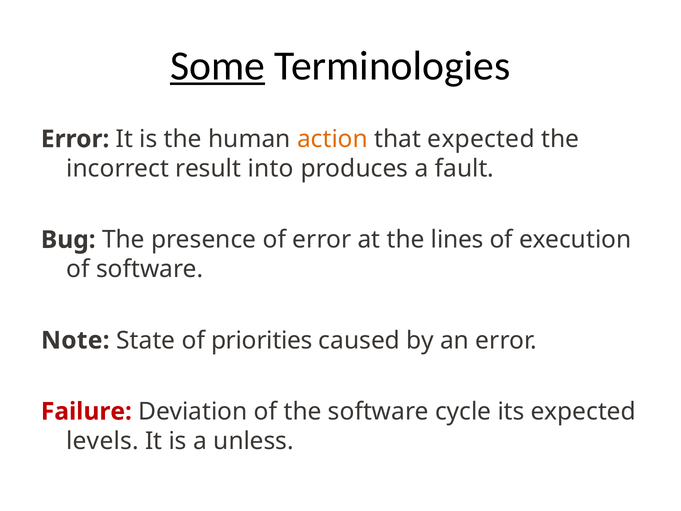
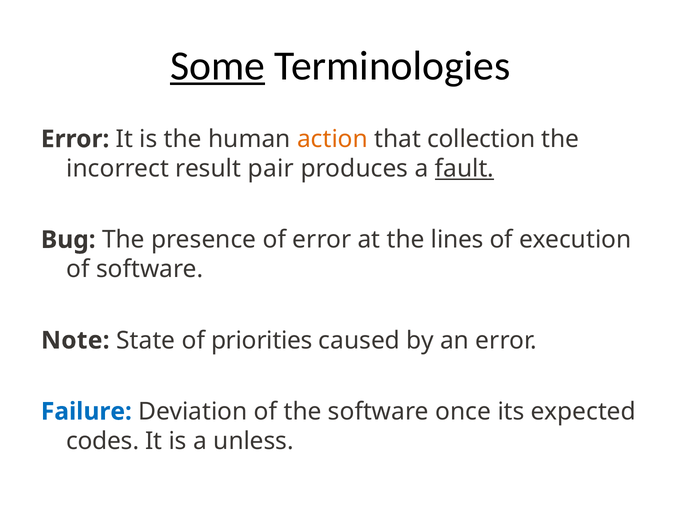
that expected: expected -> collection
into: into -> pair
fault underline: none -> present
Failure colour: red -> blue
cycle: cycle -> once
levels: levels -> codes
